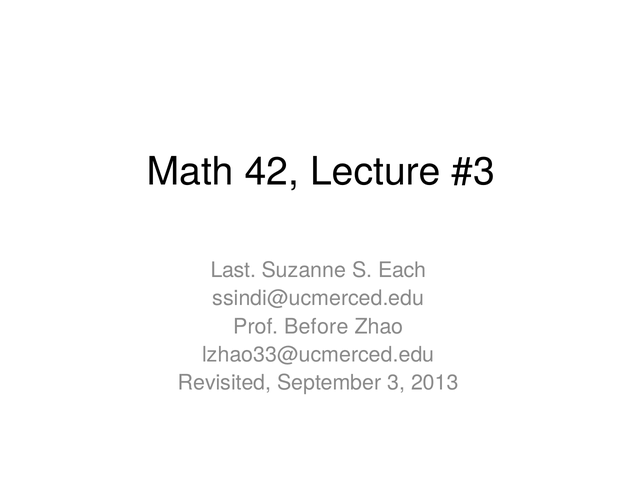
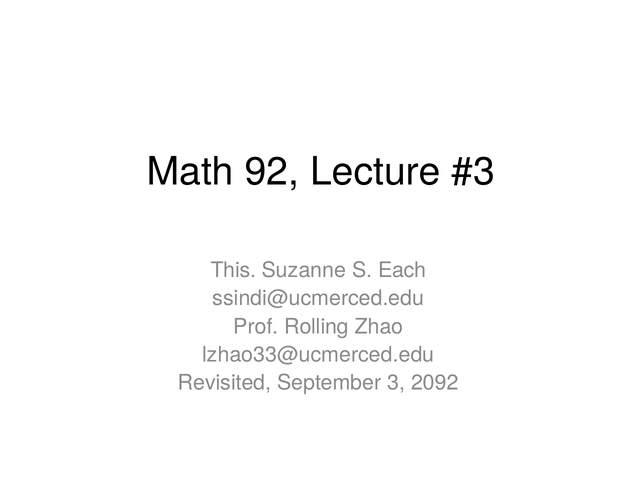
42: 42 -> 92
Last: Last -> This
Before: Before -> Rolling
2013: 2013 -> 2092
